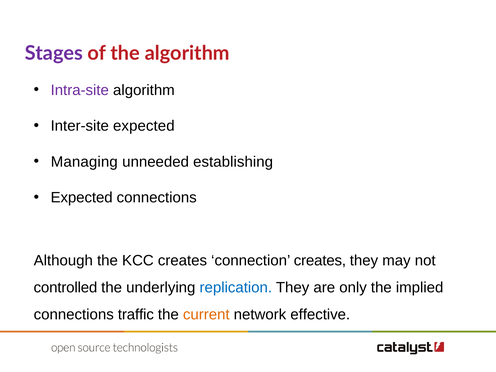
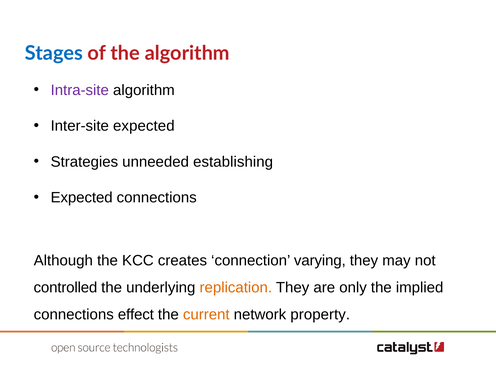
Stages colour: purple -> blue
Managing: Managing -> Strategies
connection creates: creates -> varying
replication colour: blue -> orange
traffic: traffic -> effect
effective: effective -> property
